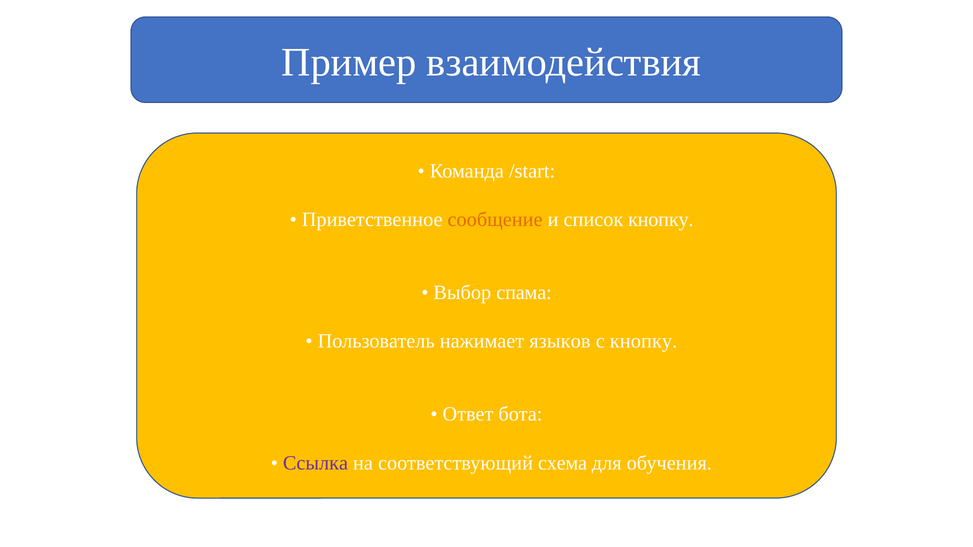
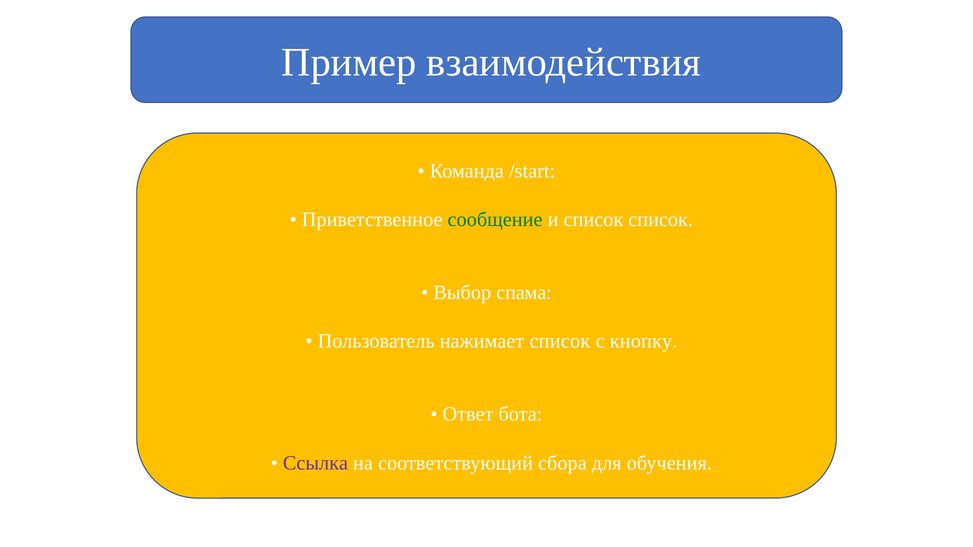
сообщение colour: orange -> green
список кнопку: кнопку -> список
нажимает языков: языков -> список
схема: схема -> сбора
